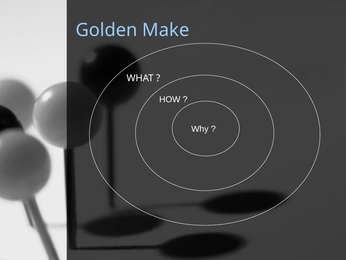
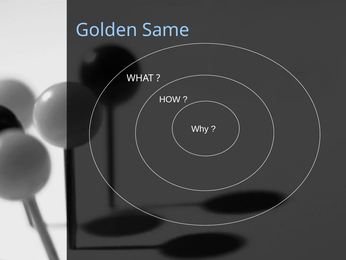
Make: Make -> Same
